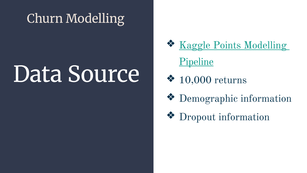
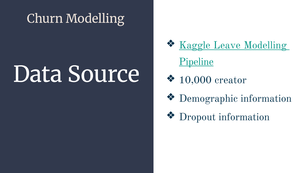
Points: Points -> Leave
returns: returns -> creator
